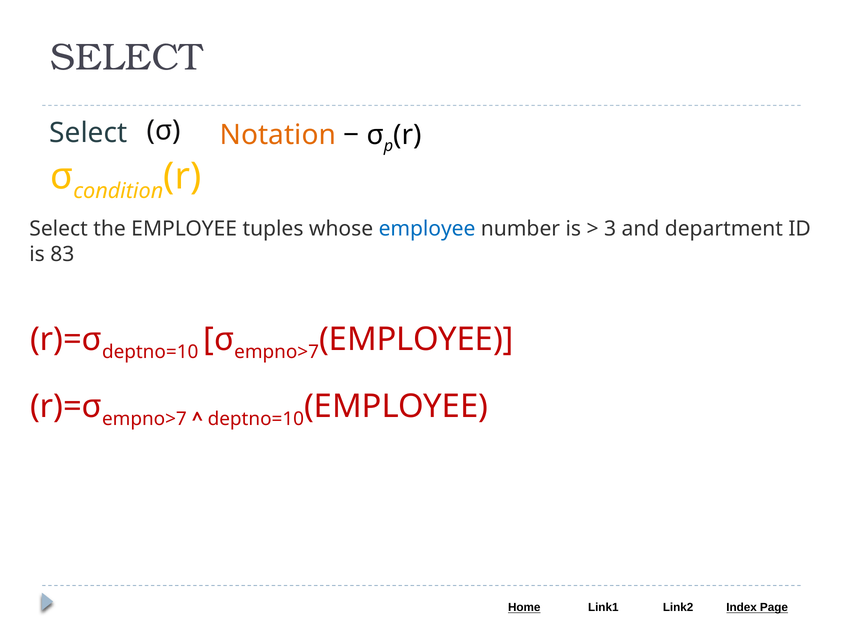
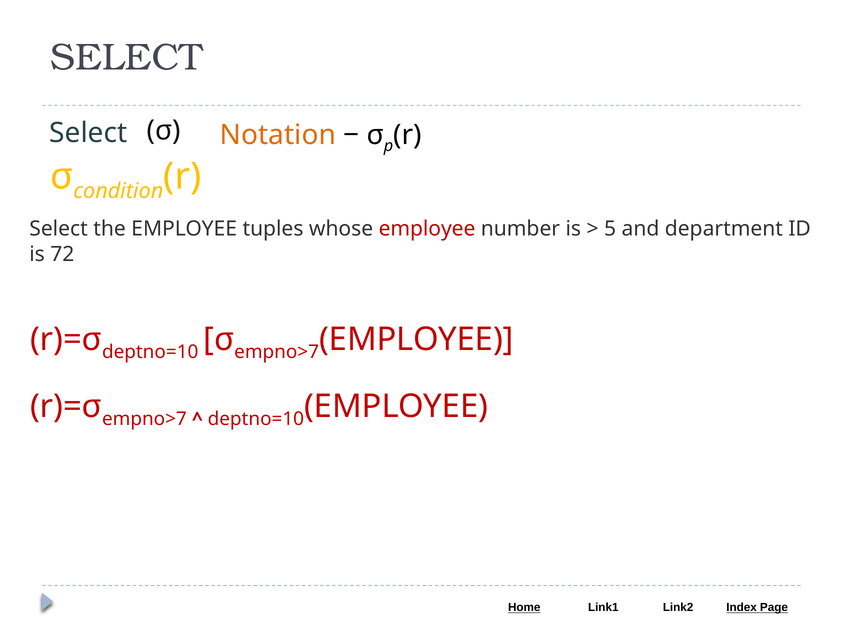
employee at (427, 229) colour: blue -> red
3: 3 -> 5
83: 83 -> 72
